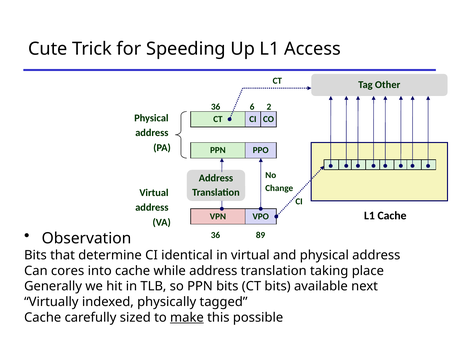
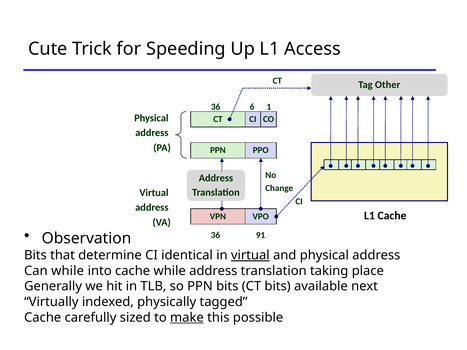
2: 2 -> 1
89: 89 -> 91
virtual at (250, 255) underline: none -> present
Can cores: cores -> while
